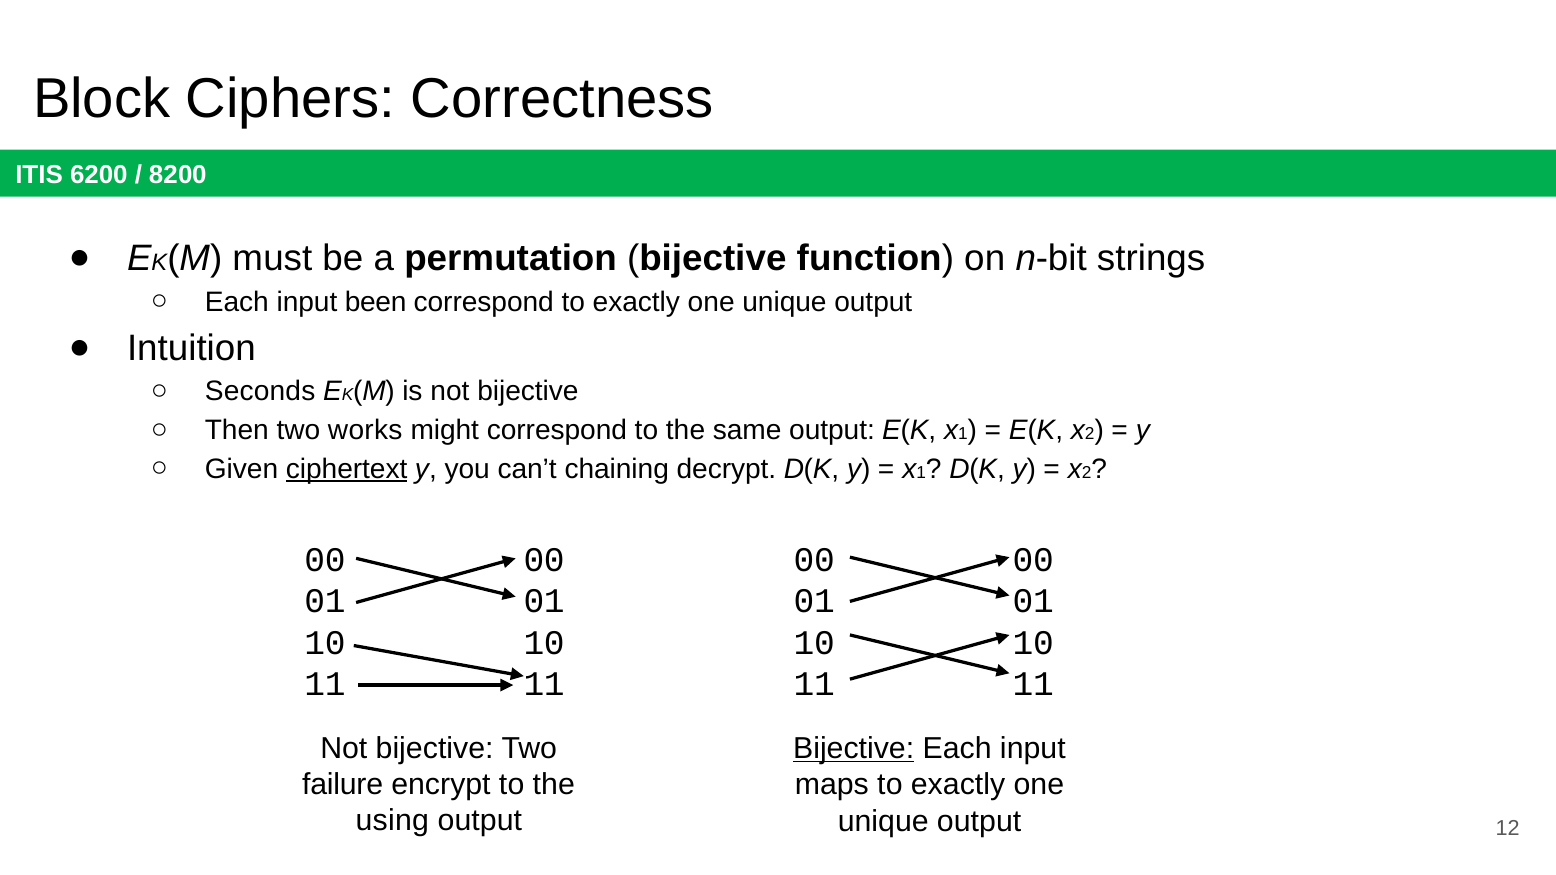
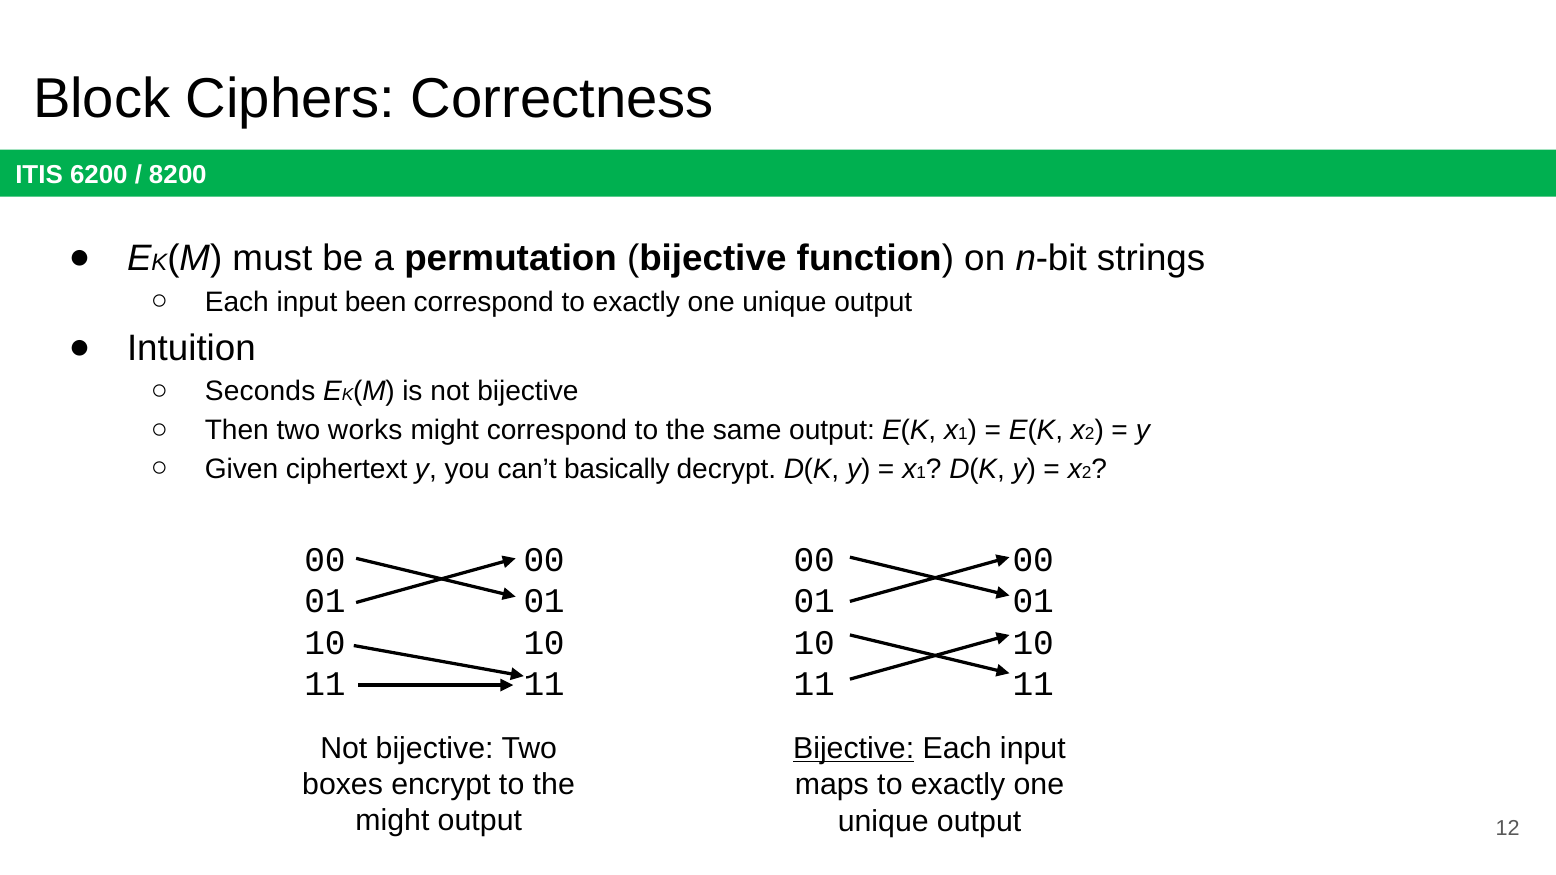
ciphertext underline: present -> none
chaining: chaining -> basically
failure: failure -> boxes
using at (392, 821): using -> might
